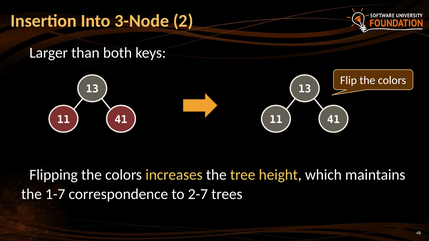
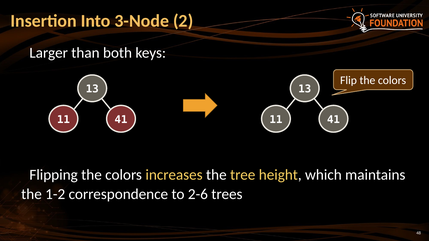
1-7: 1-7 -> 1-2
2-7: 2-7 -> 2-6
